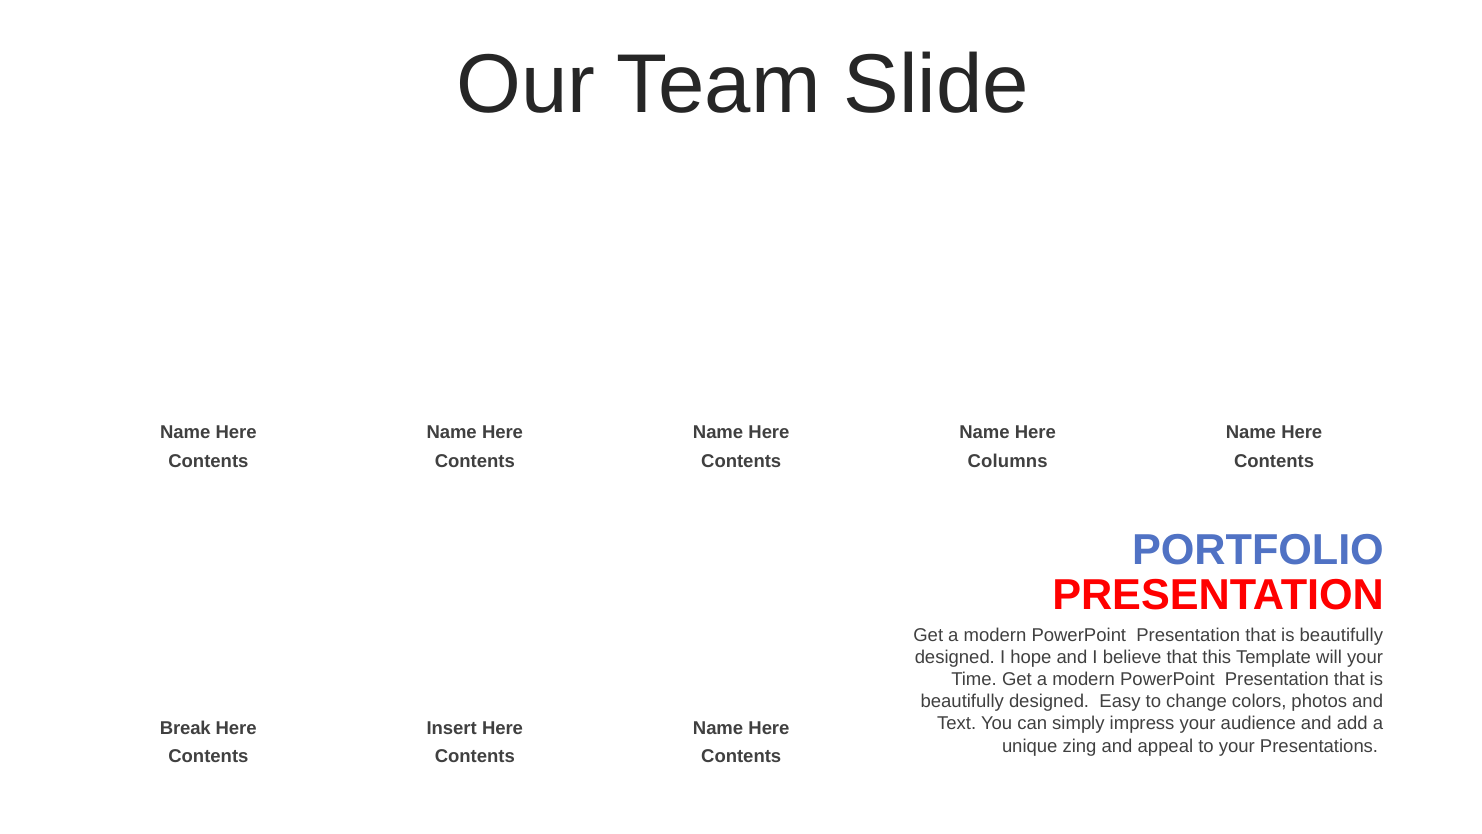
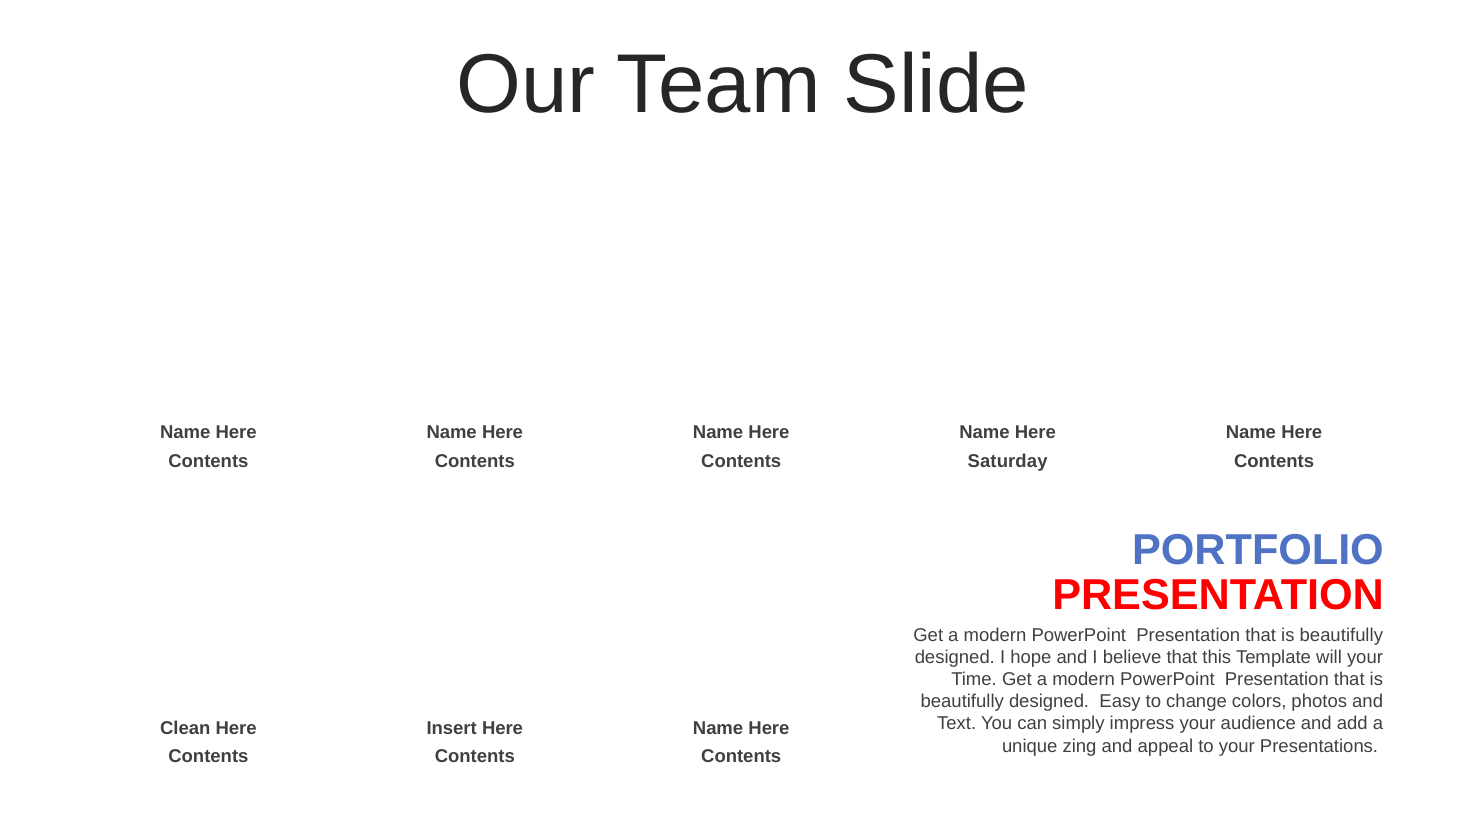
Columns: Columns -> Saturday
Break: Break -> Clean
